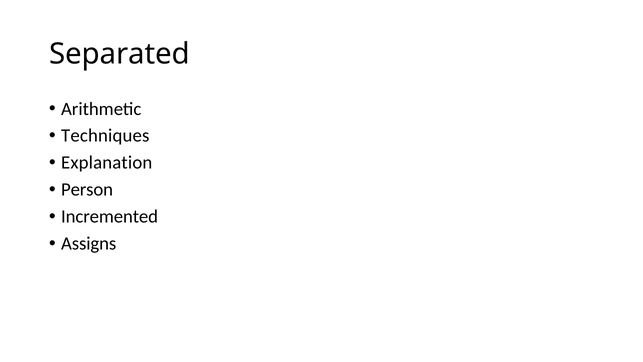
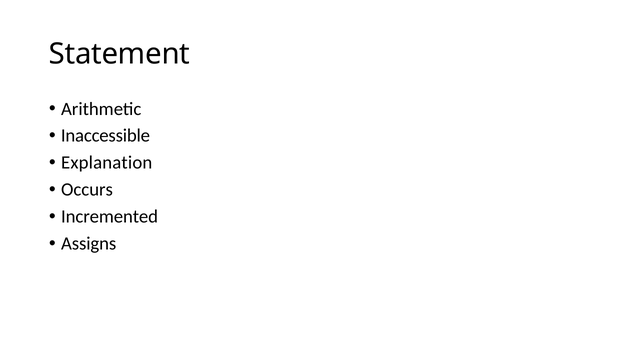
Separated: Separated -> Statement
Techniques: Techniques -> Inaccessible
Person: Person -> Occurs
